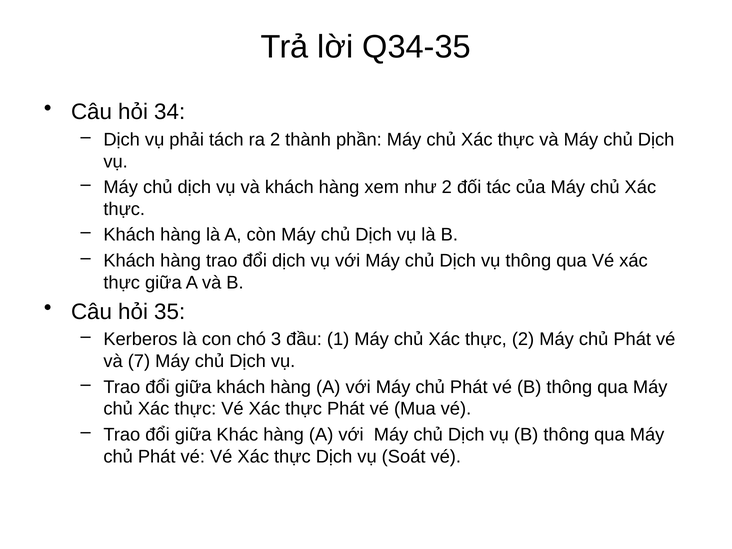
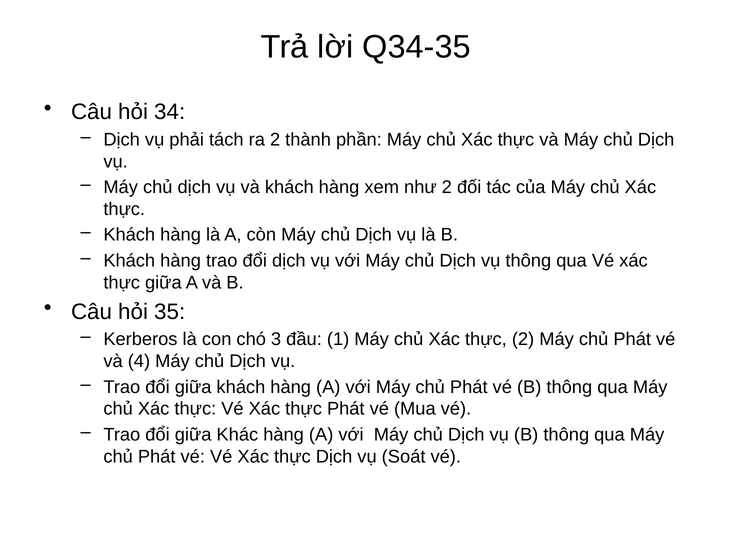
7: 7 -> 4
